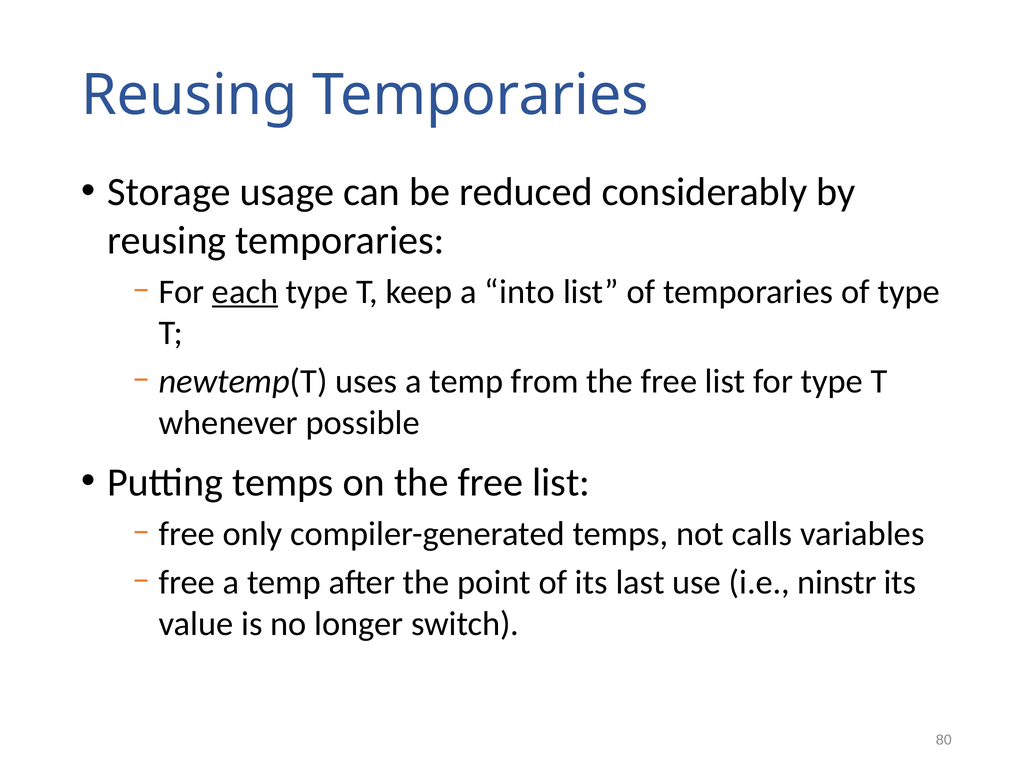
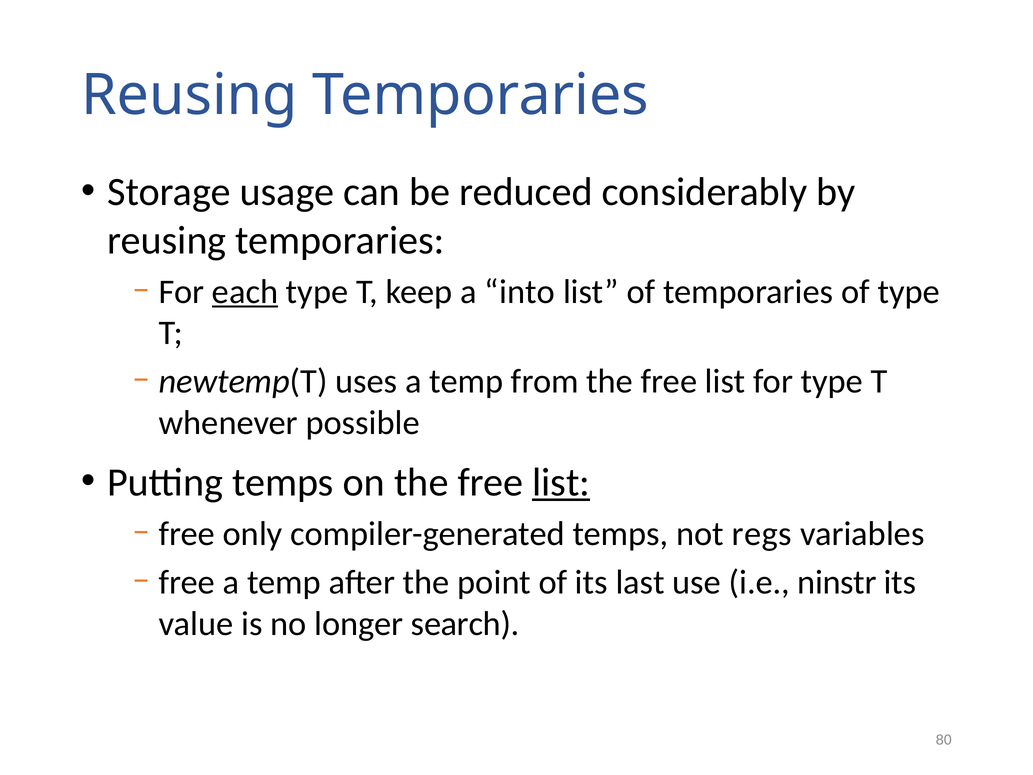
list at (561, 482) underline: none -> present
calls: calls -> regs
switch: switch -> search
